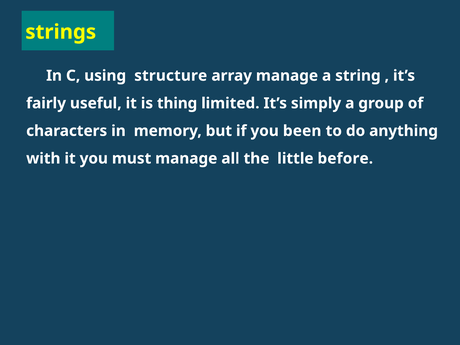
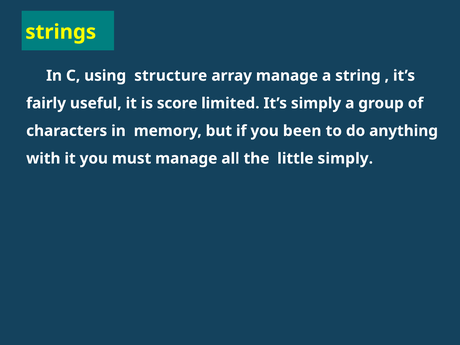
thing: thing -> score
little before: before -> simply
